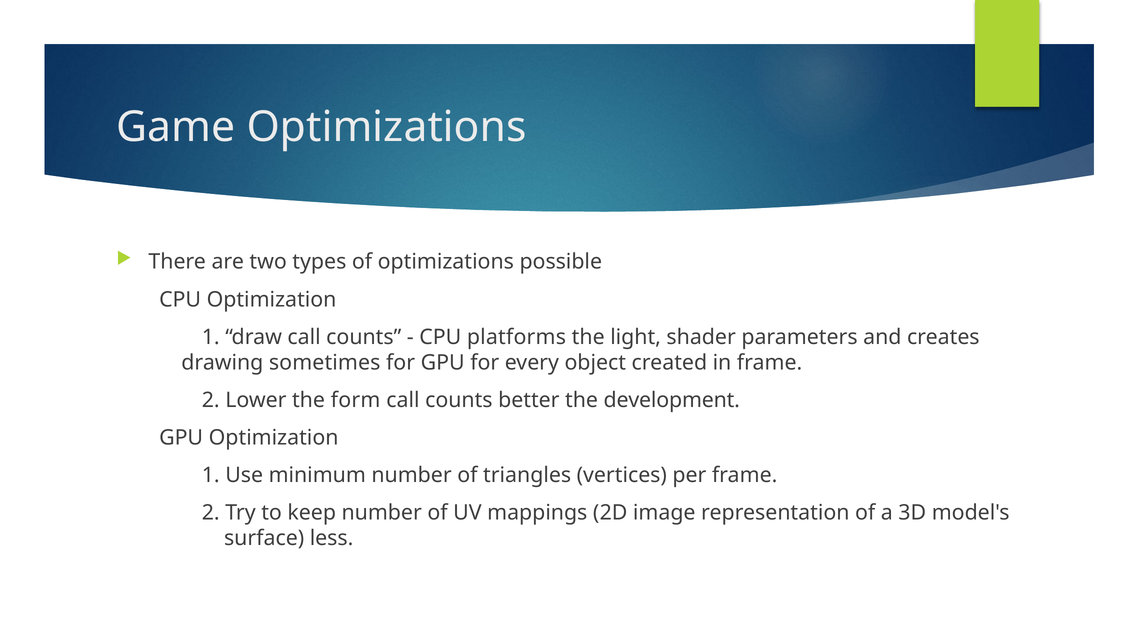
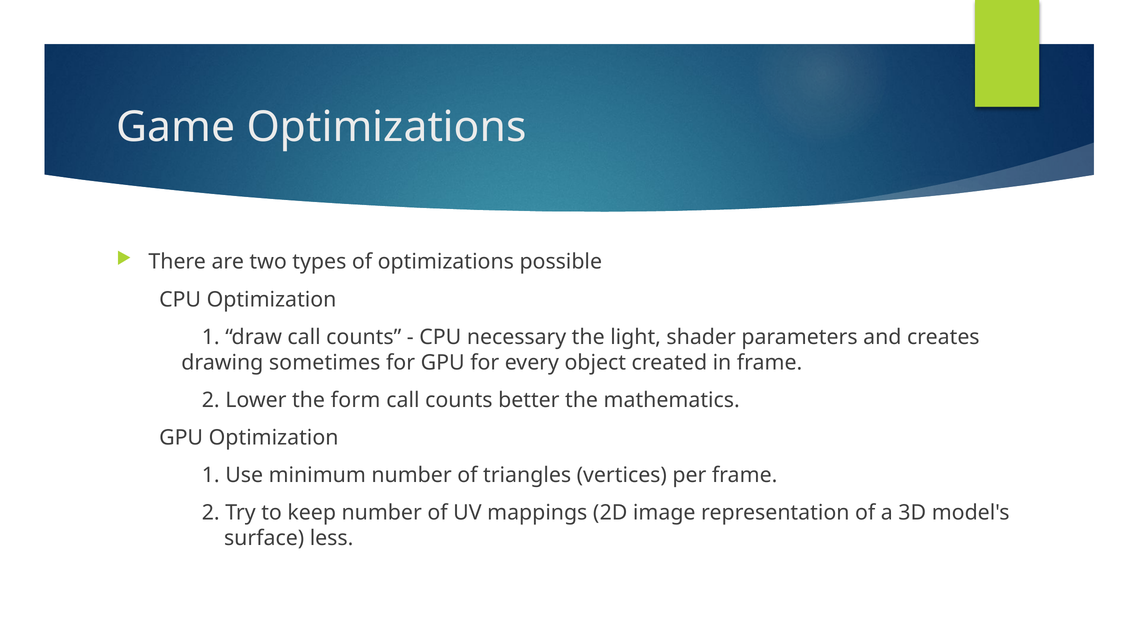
platforms: platforms -> necessary
development: development -> mathematics
